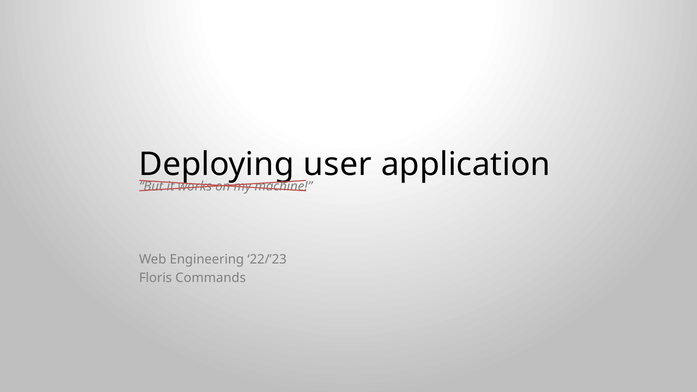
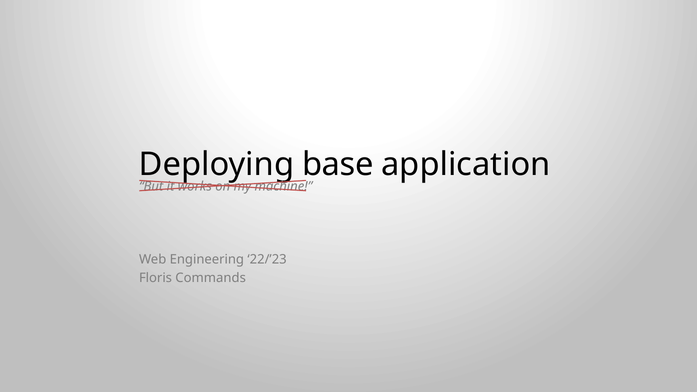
user: user -> base
